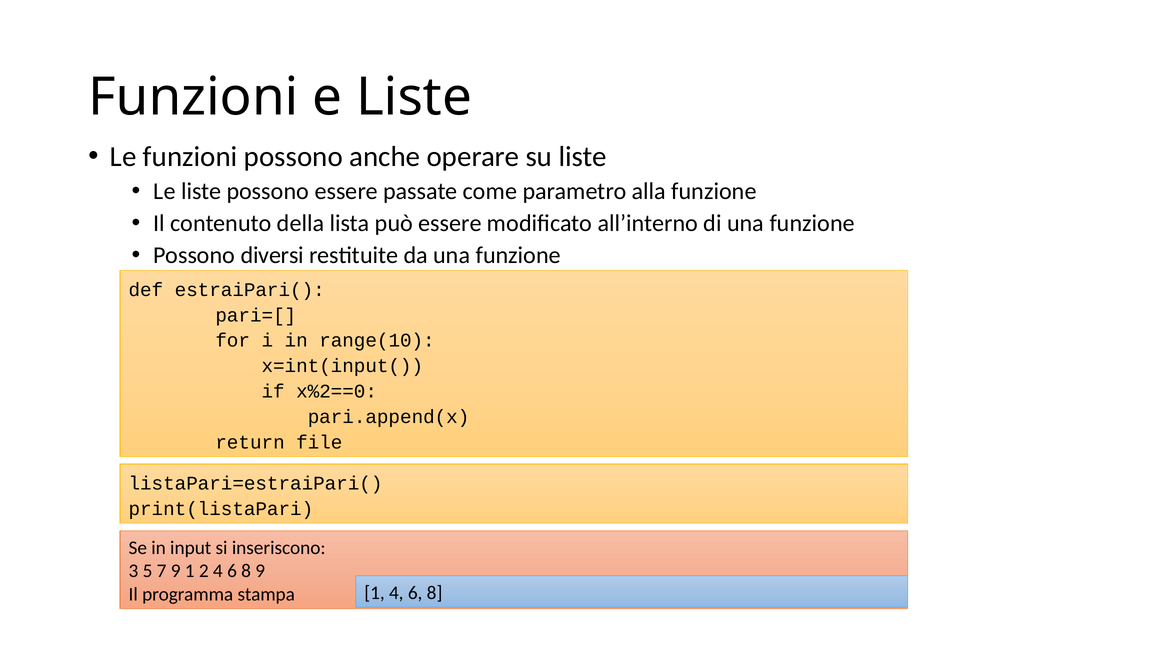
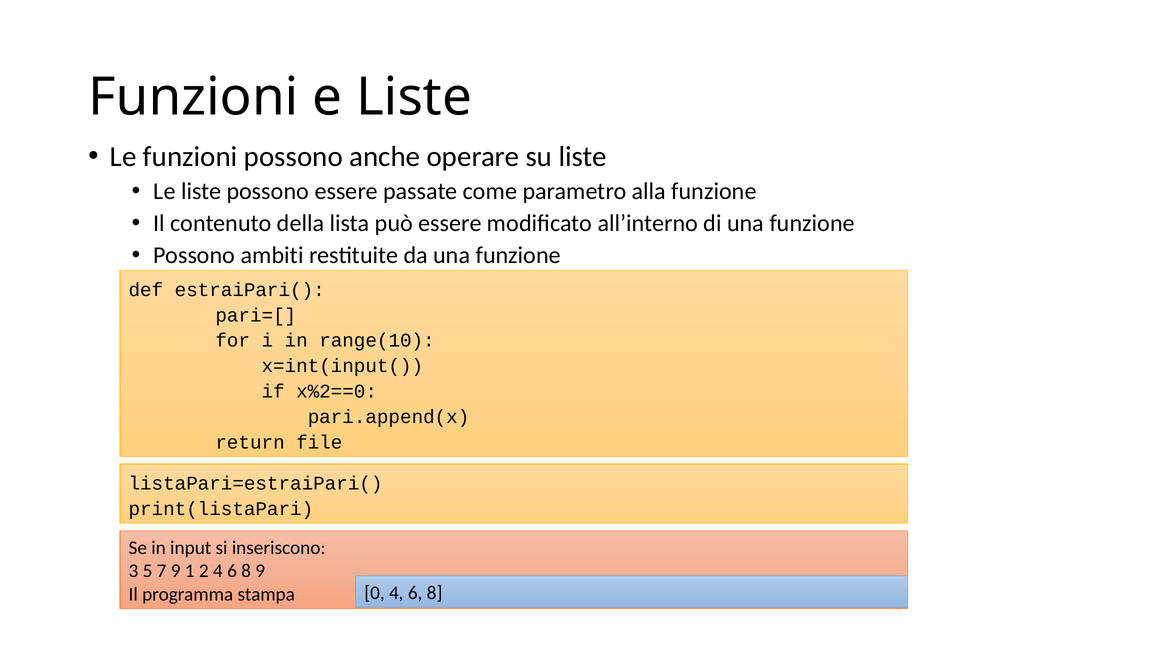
diversi: diversi -> ambiti
stampa 1: 1 -> 0
